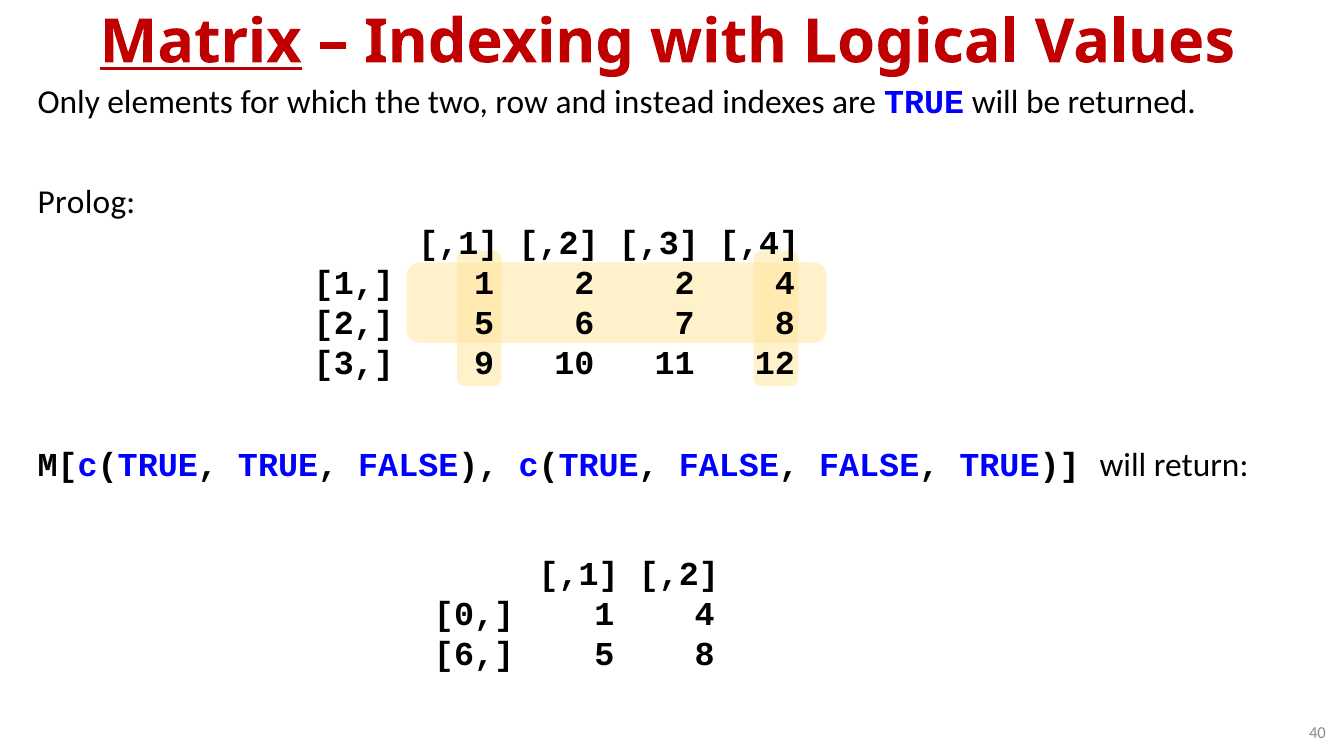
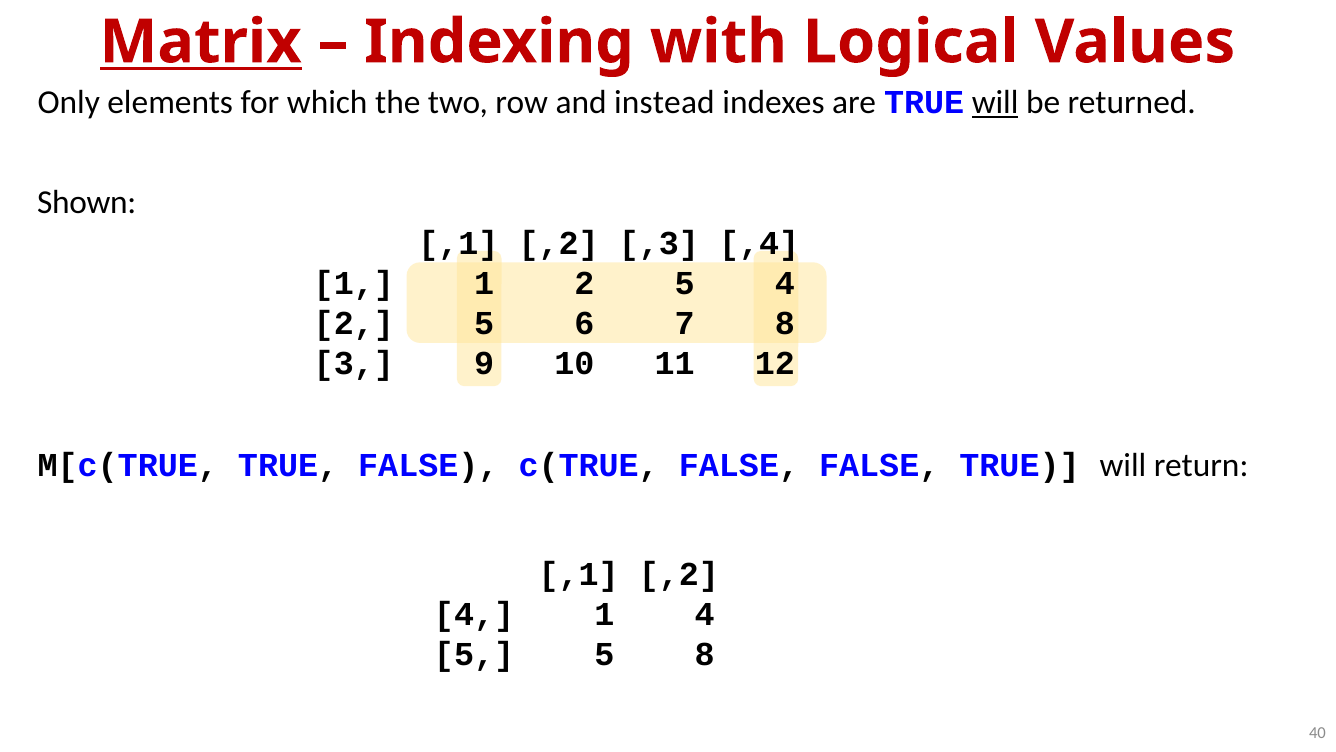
will at (995, 103) underline: none -> present
Prolog: Prolog -> Shown
1 2 2: 2 -> 5
0 at (474, 614): 0 -> 4
6 at (474, 654): 6 -> 5
